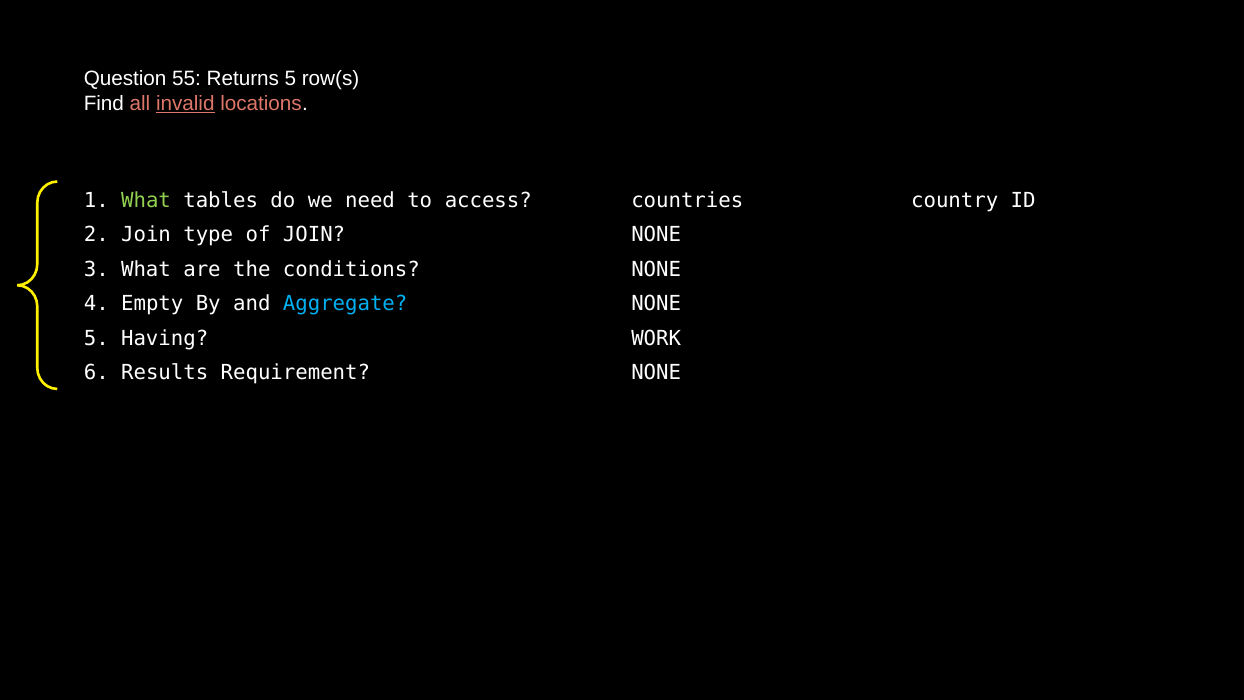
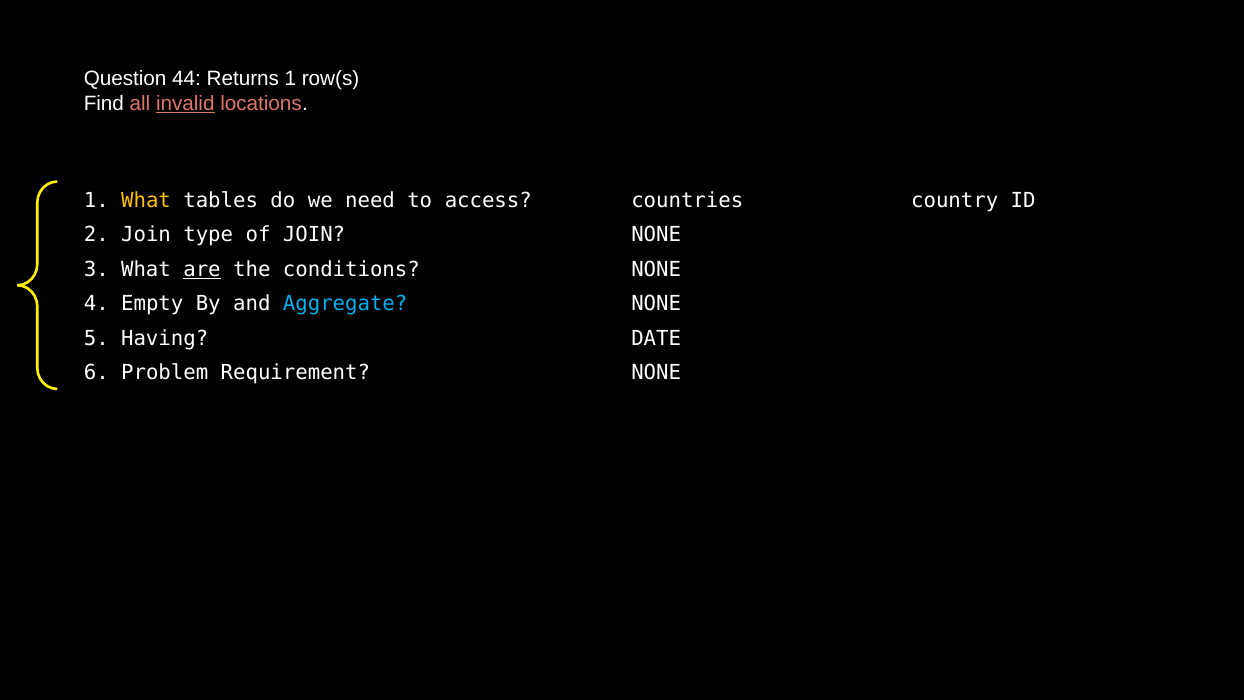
55: 55 -> 44
Returns 5: 5 -> 1
What at (146, 200) colour: light green -> yellow
are underline: none -> present
WORK: WORK -> DATE
Results: Results -> Problem
